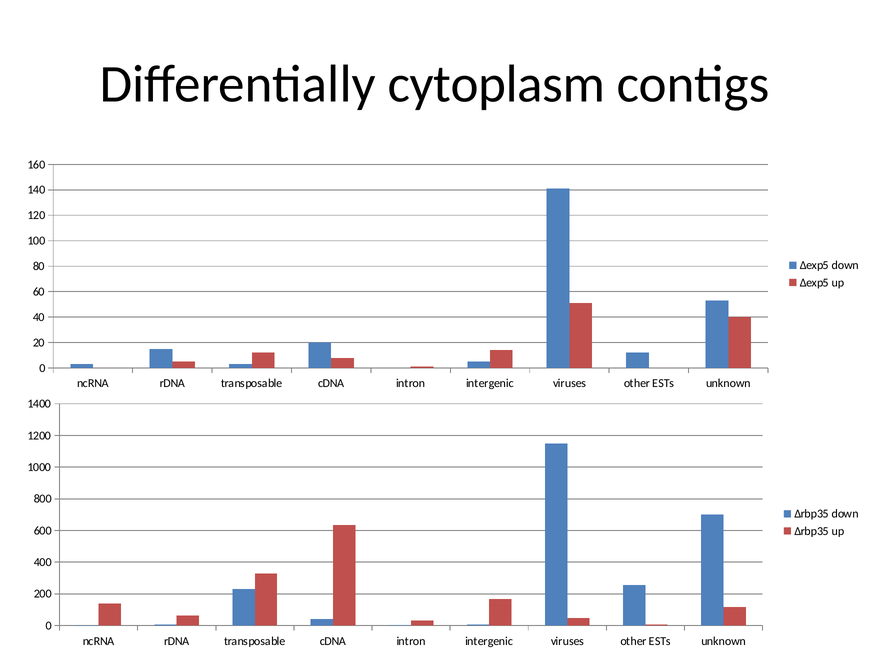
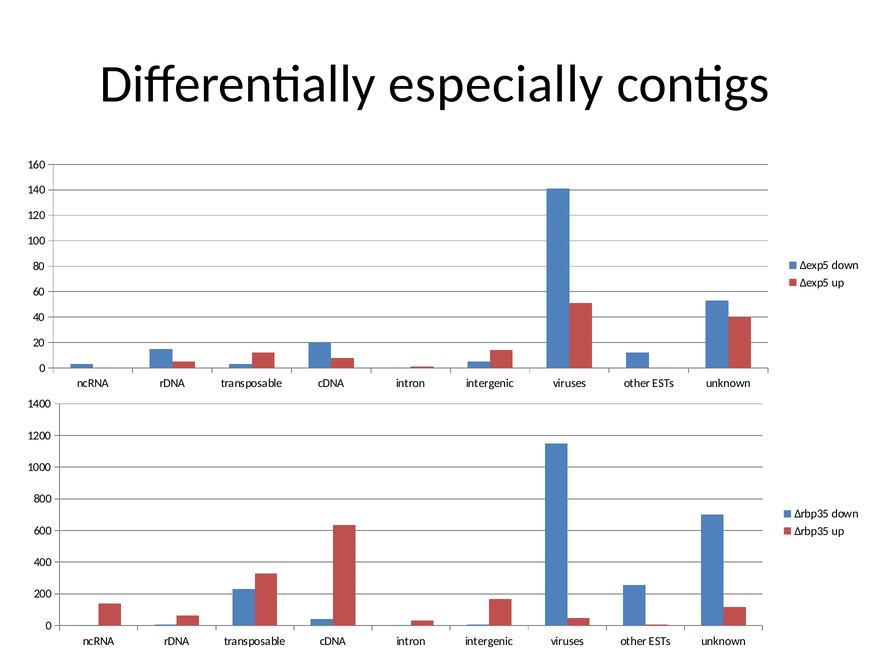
cytoplasm: cytoplasm -> especially
